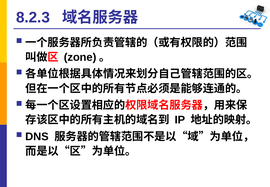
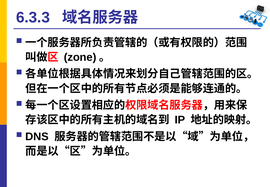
8.2.3: 8.2.3 -> 6.3.3
